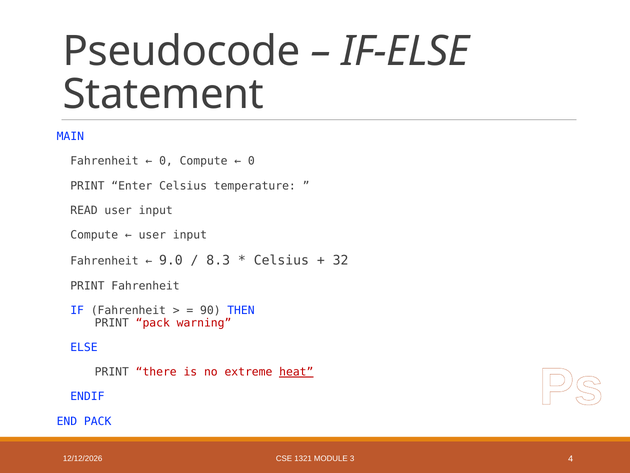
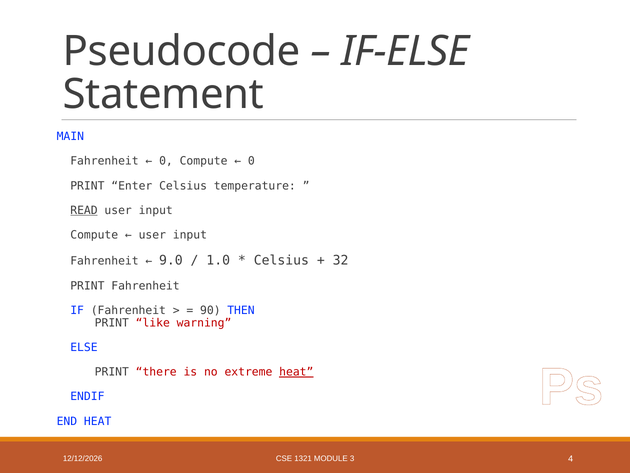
READ underline: none -> present
8.3: 8.3 -> 1.0
PRINT pack: pack -> like
END PACK: PACK -> HEAT
